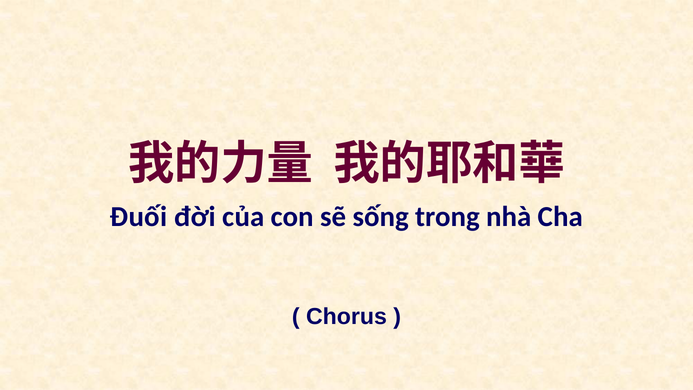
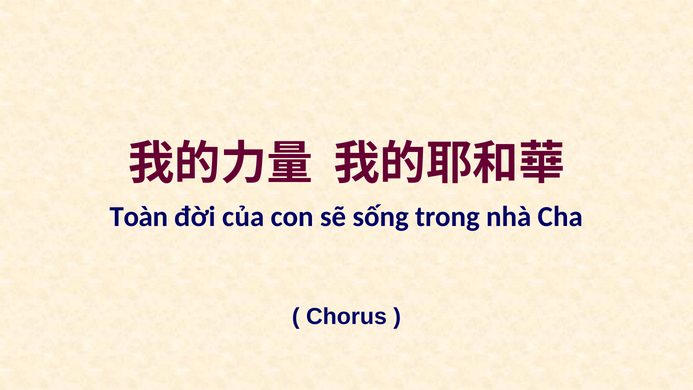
Đuối: Đuối -> Toàn
